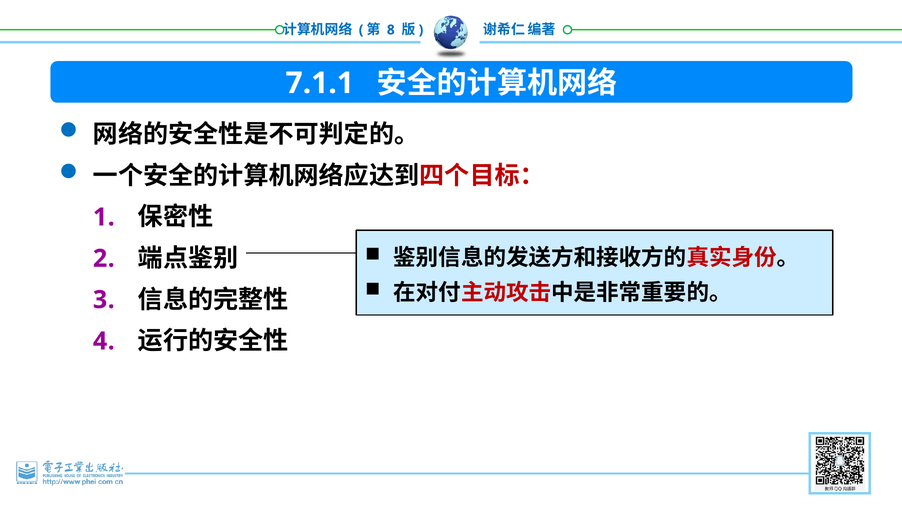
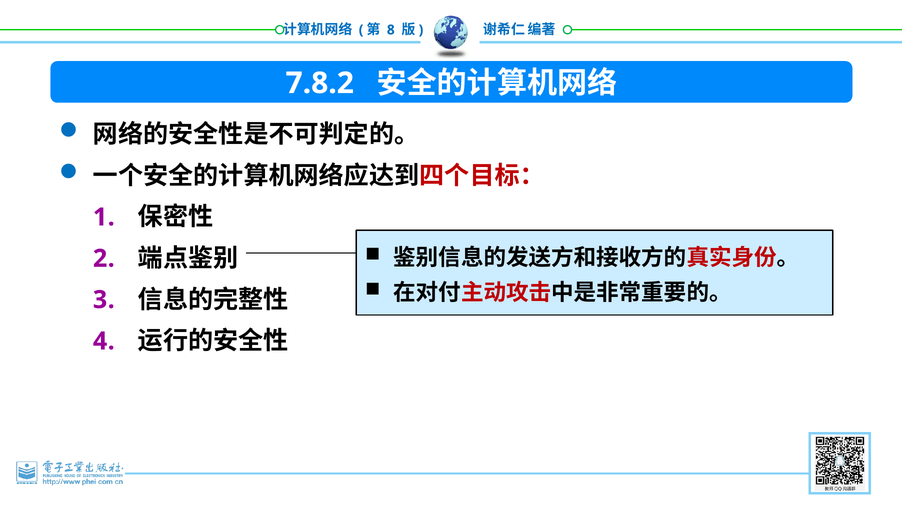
7.1.1: 7.1.1 -> 7.8.2
